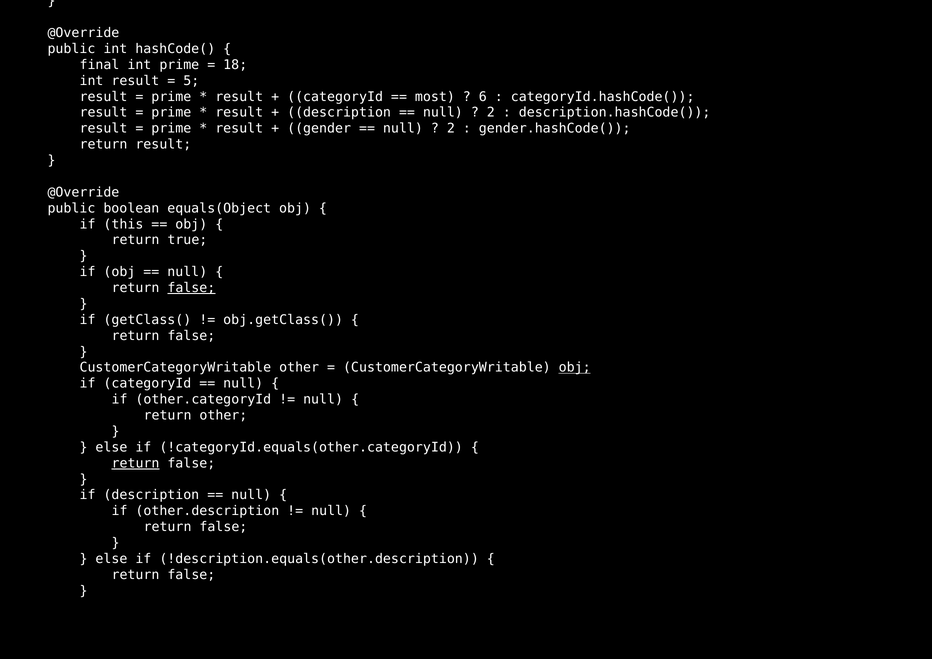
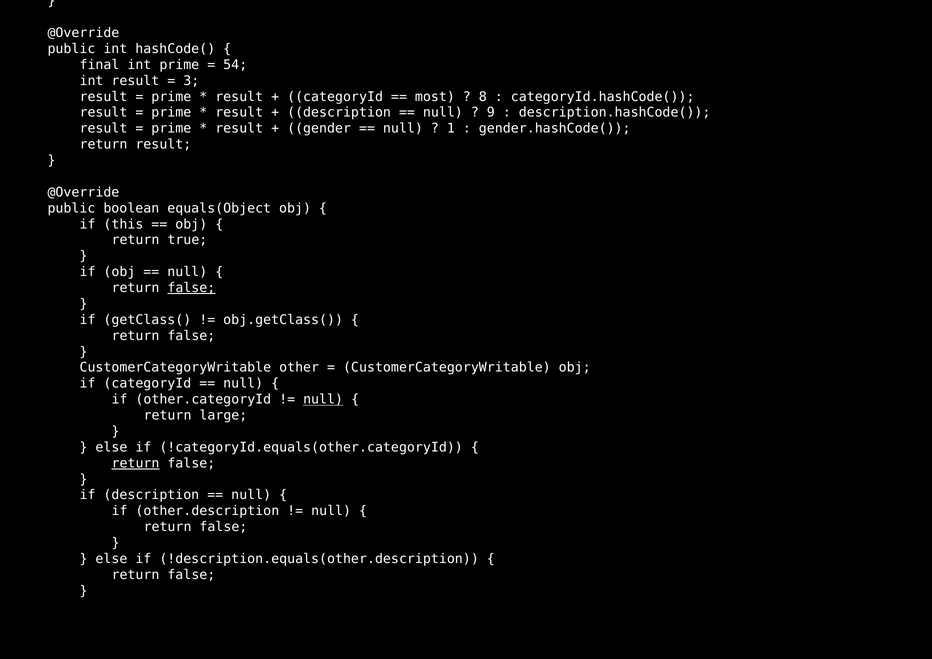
18: 18 -> 54
5: 5 -> 3
6: 6 -> 8
2 at (491, 113): 2 -> 9
2 at (451, 129): 2 -> 1
obj at (575, 368) underline: present -> none
null at (323, 399) underline: none -> present
return other: other -> large
